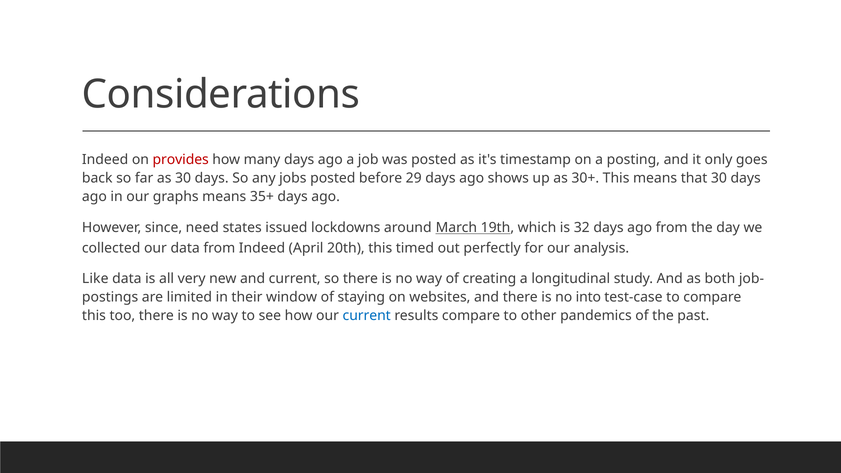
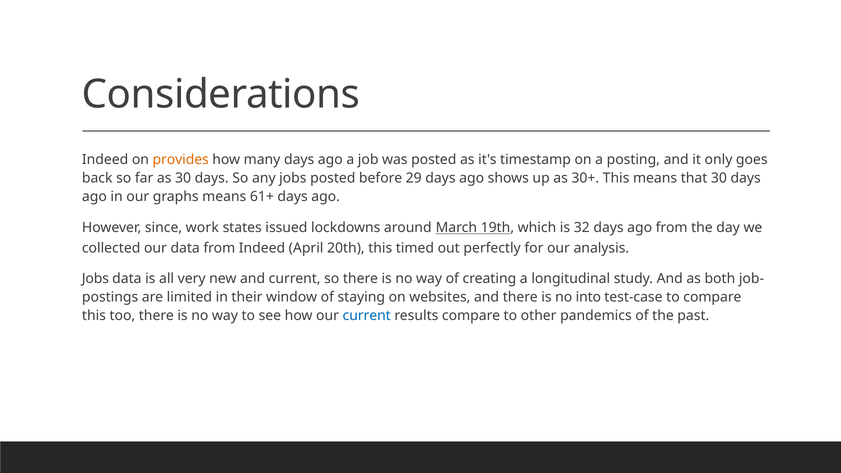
provides colour: red -> orange
35+: 35+ -> 61+
need: need -> work
Like at (95, 279): Like -> Jobs
